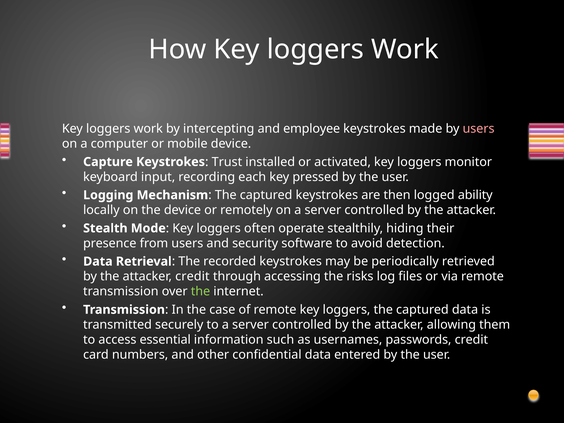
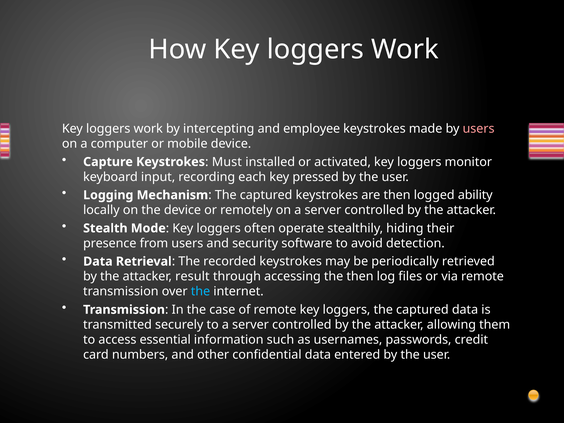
Trust: Trust -> Must
attacker credit: credit -> result
the risks: risks -> then
the at (201, 292) colour: light green -> light blue
